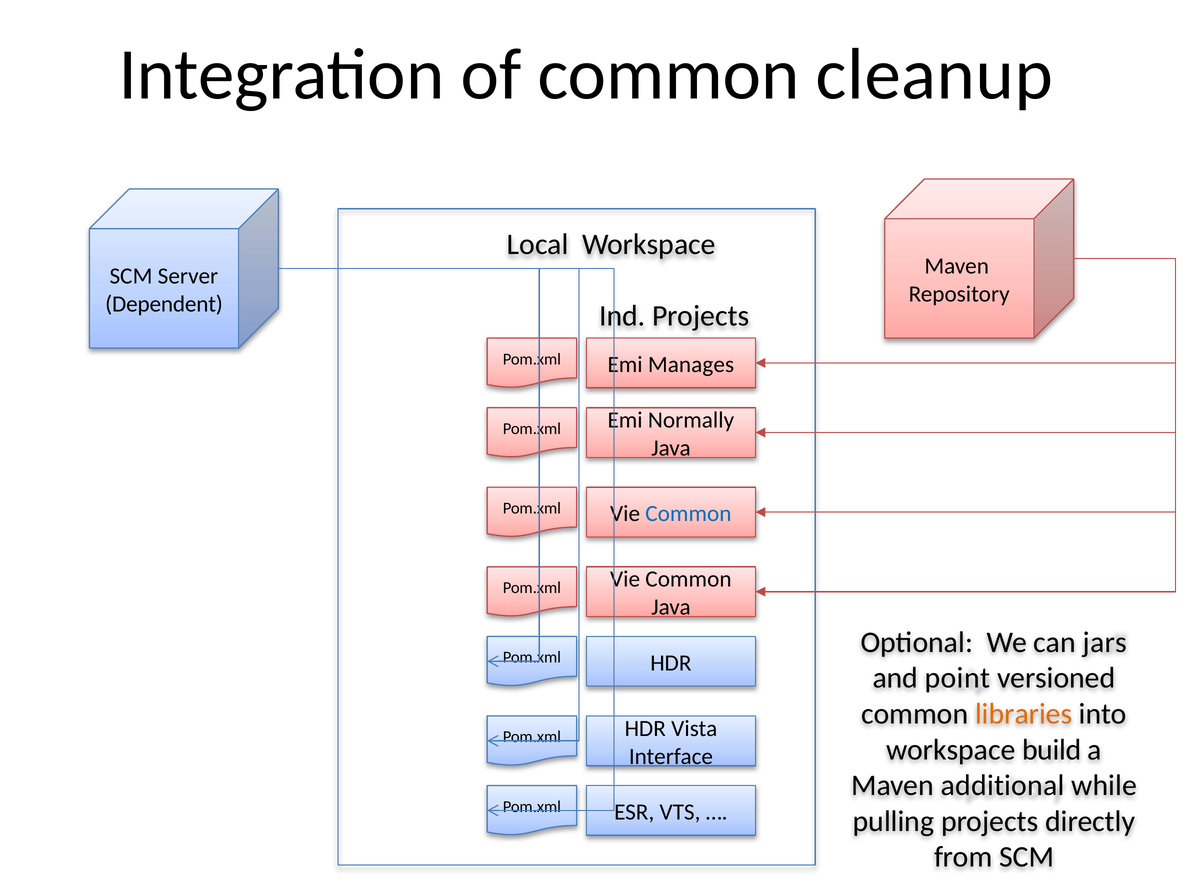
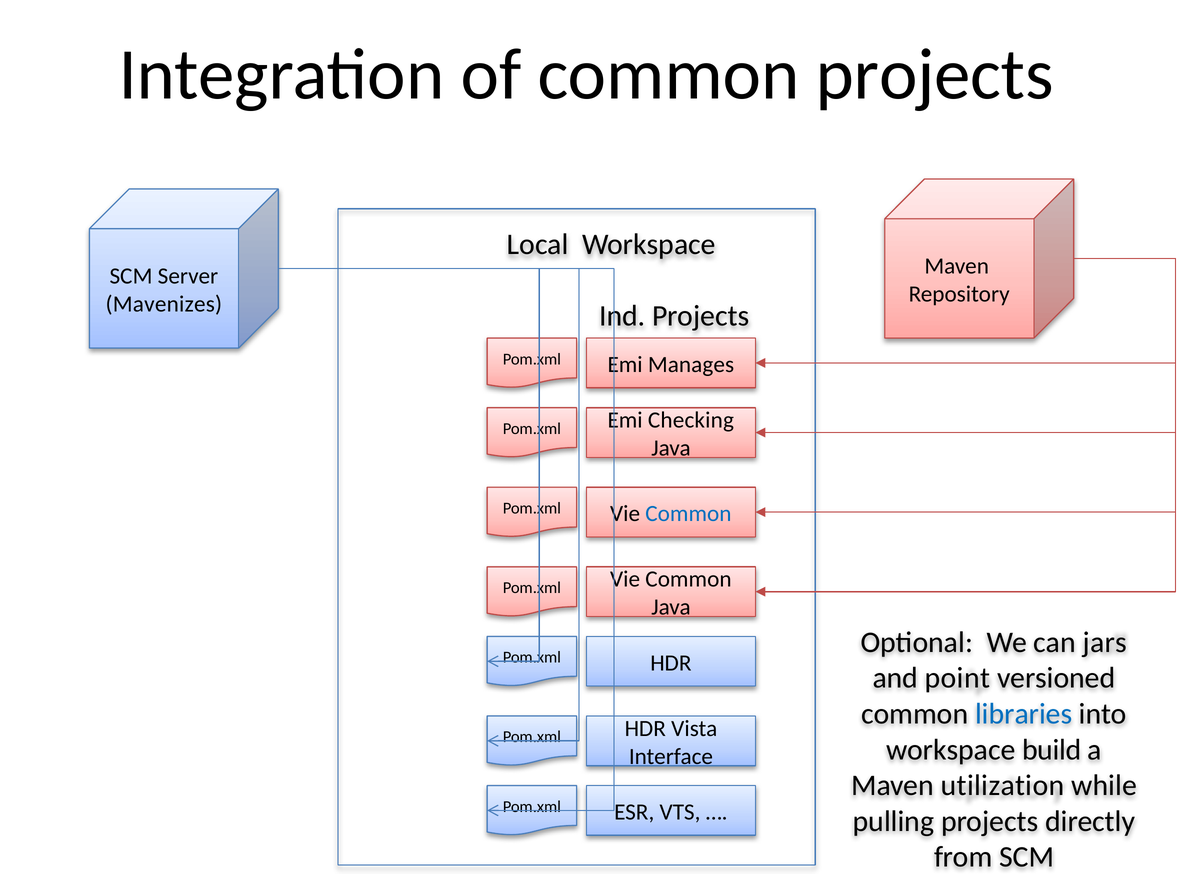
common cleanup: cleanup -> projects
Dependent: Dependent -> Mavenizes
Normally: Normally -> Checking
libraries colour: orange -> blue
additional: additional -> utilization
